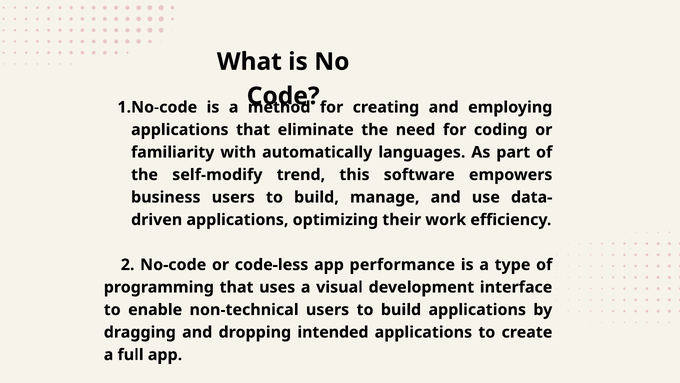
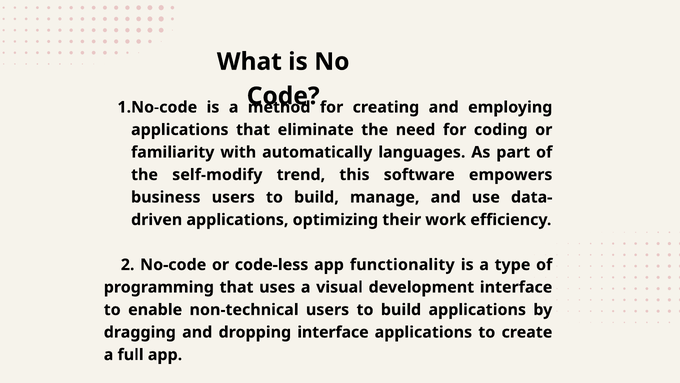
performance: performance -> functionality
dropping intended: intended -> interface
